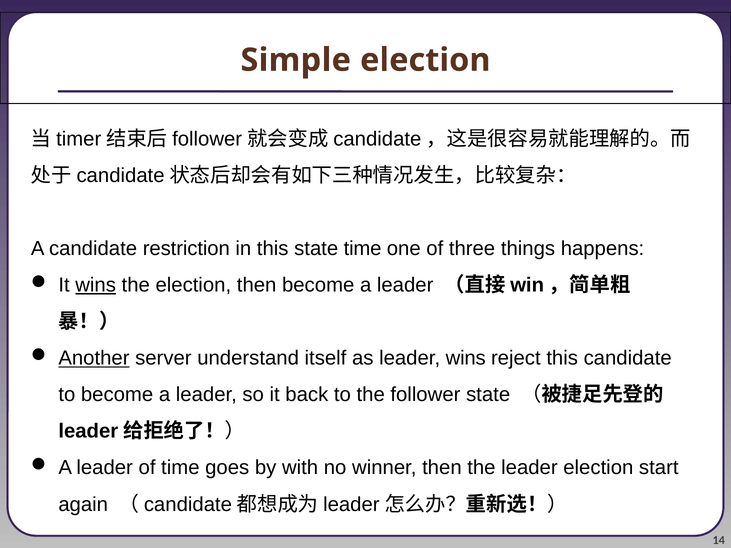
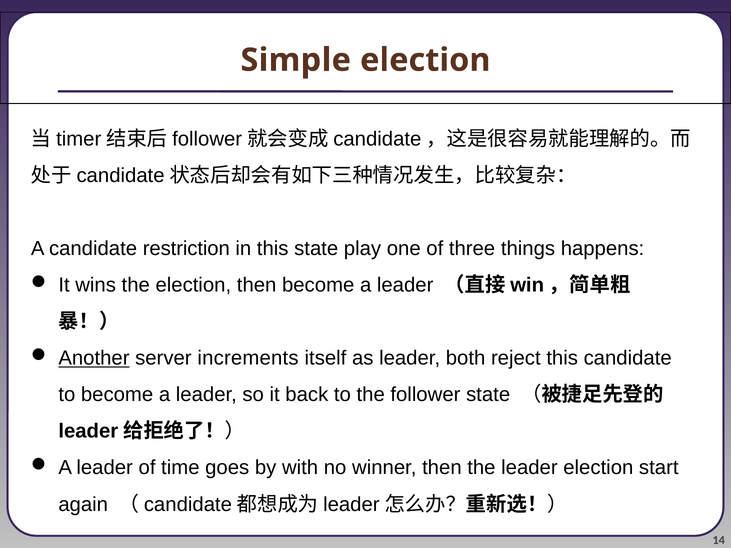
state time: time -> play
wins at (96, 285) underline: present -> none
understand: understand -> increments
leader wins: wins -> both
